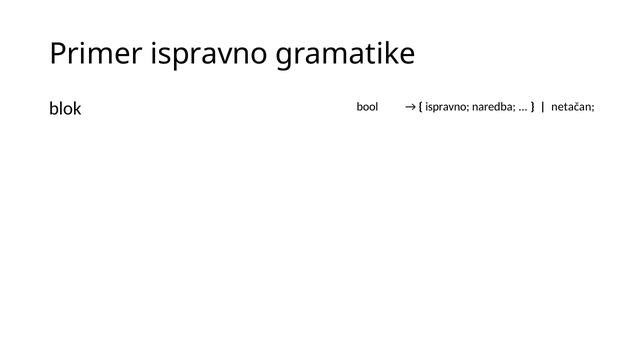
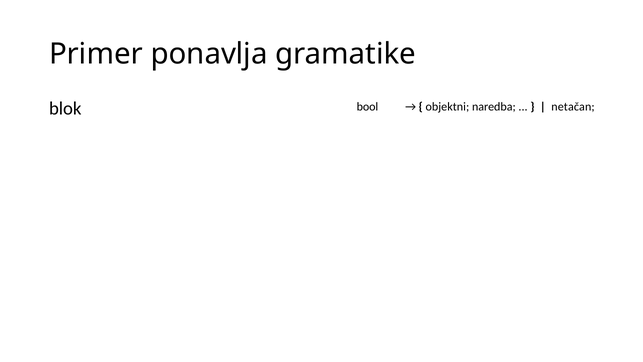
Primer ispravno: ispravno -> ponavlja
ispravno at (447, 107): ispravno -> objektni
